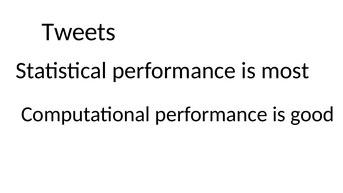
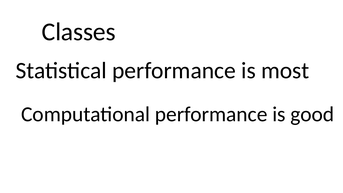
Tweets: Tweets -> Classes
